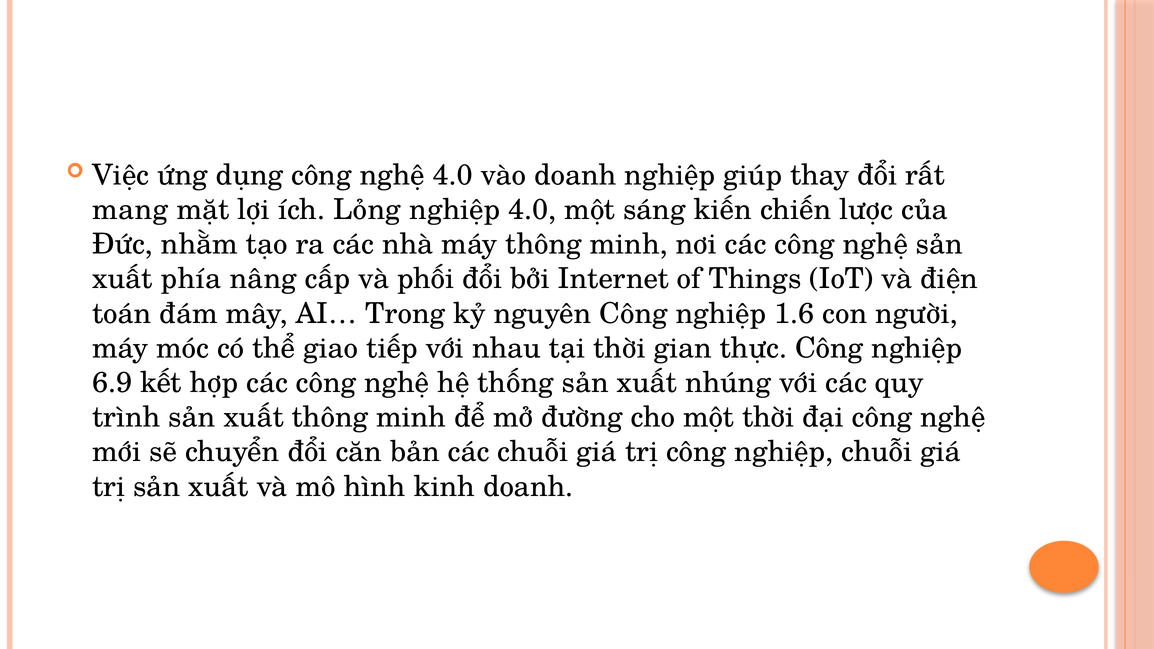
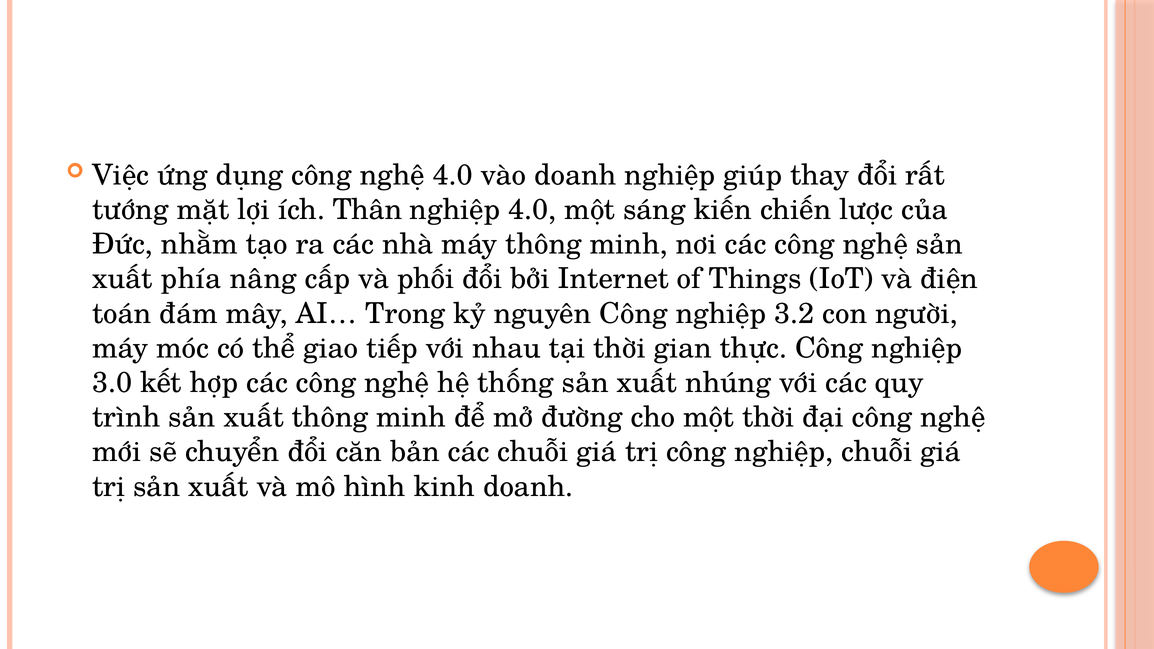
mang: mang -> tướng
Lỏng: Lỏng -> Thân
1.6: 1.6 -> 3.2
6.9: 6.9 -> 3.0
